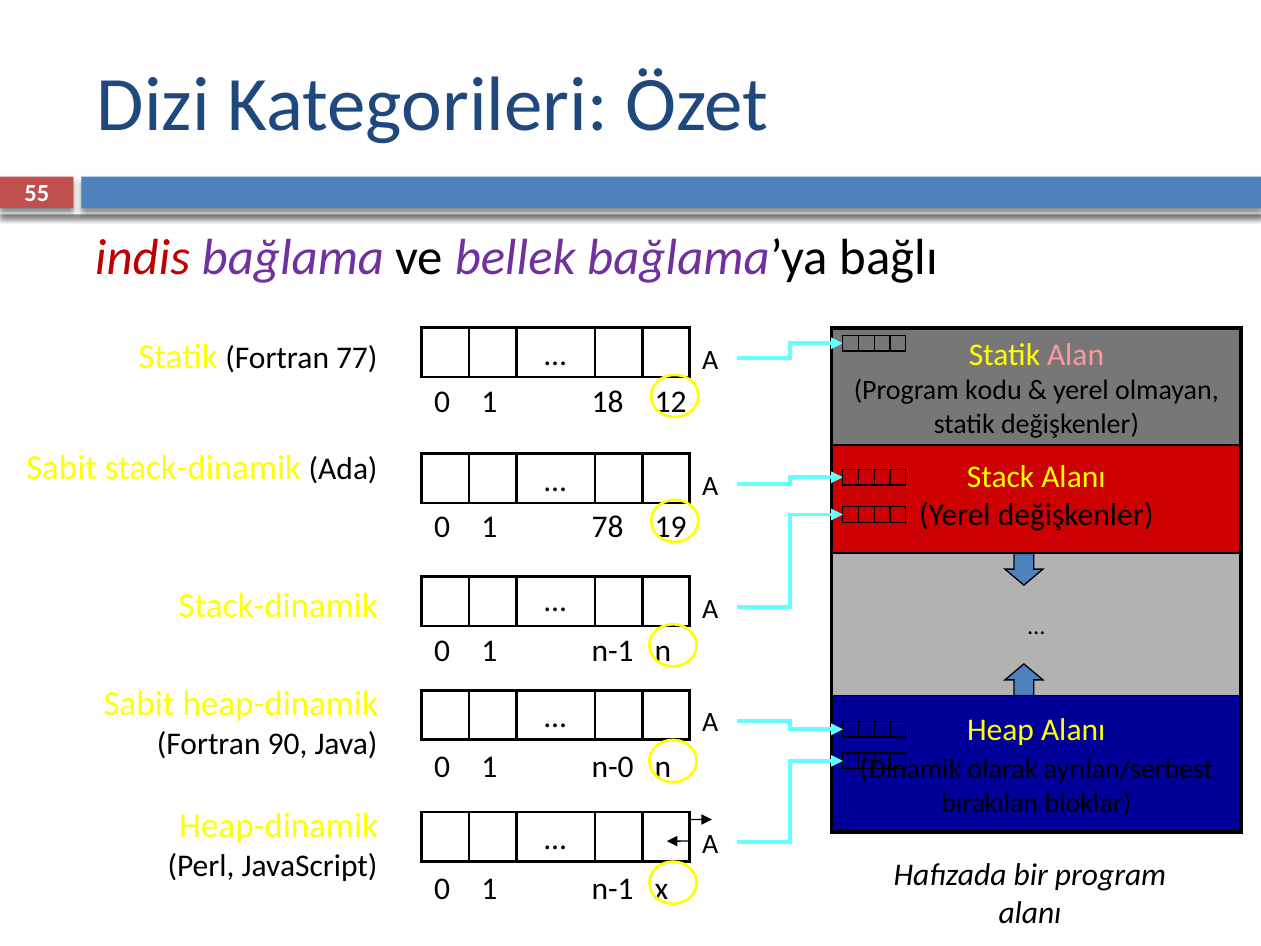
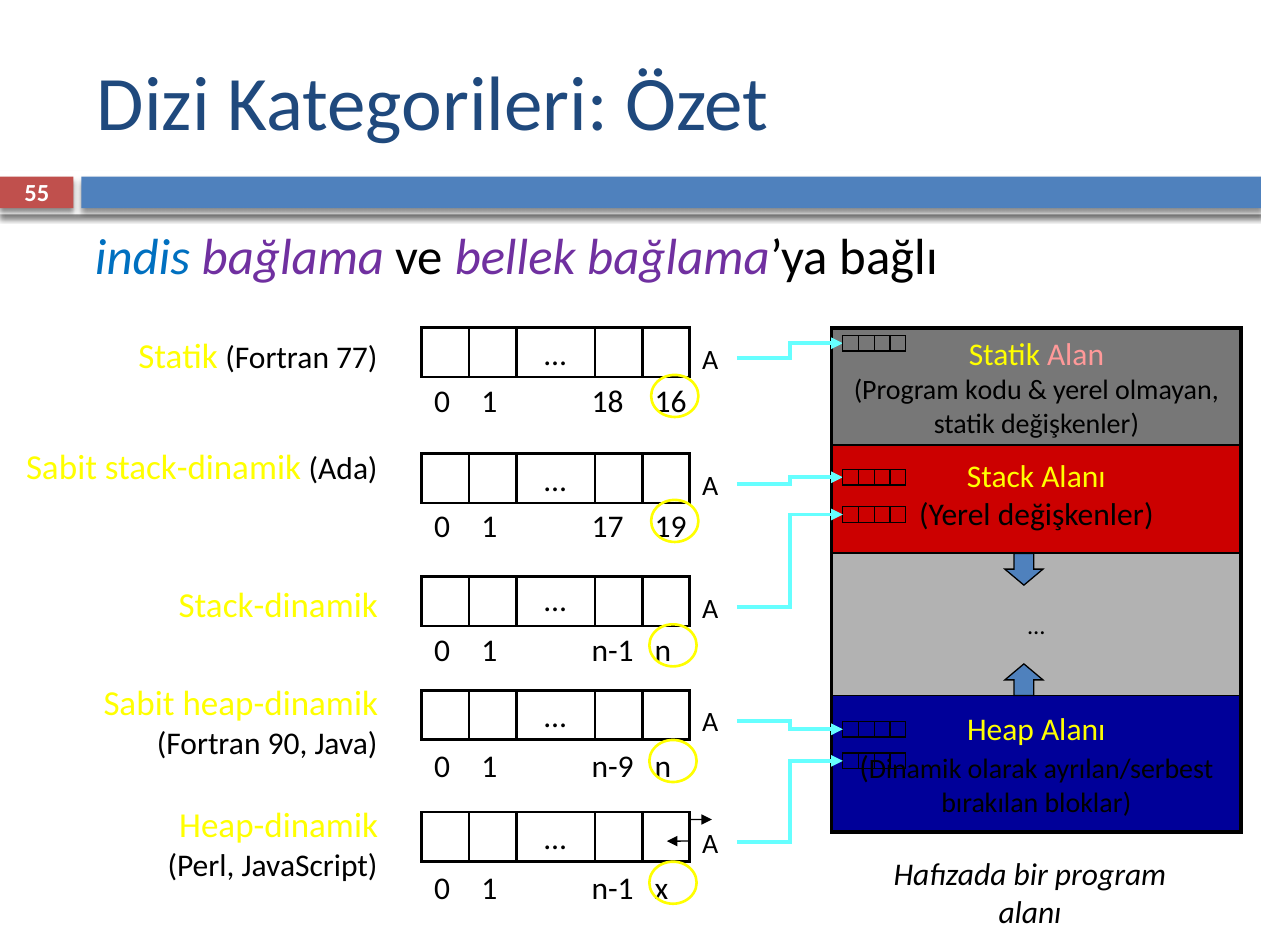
indis colour: red -> blue
12: 12 -> 16
78: 78 -> 17
n-0: n-0 -> n-9
